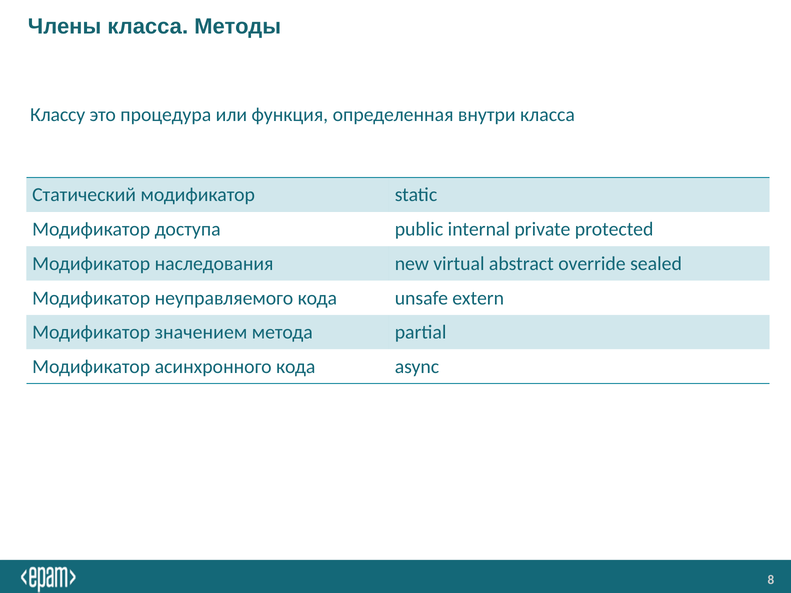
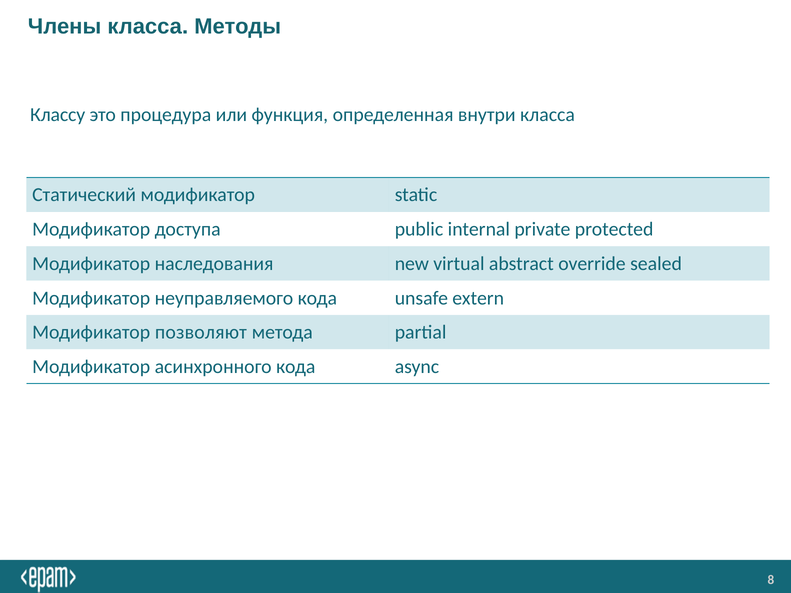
значением: значением -> позволяют
